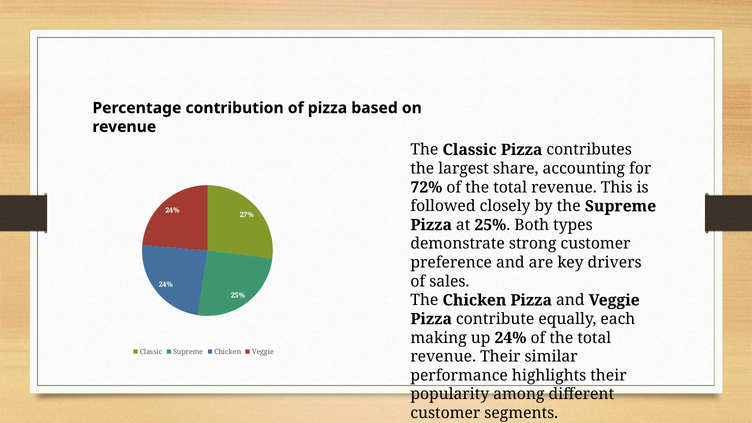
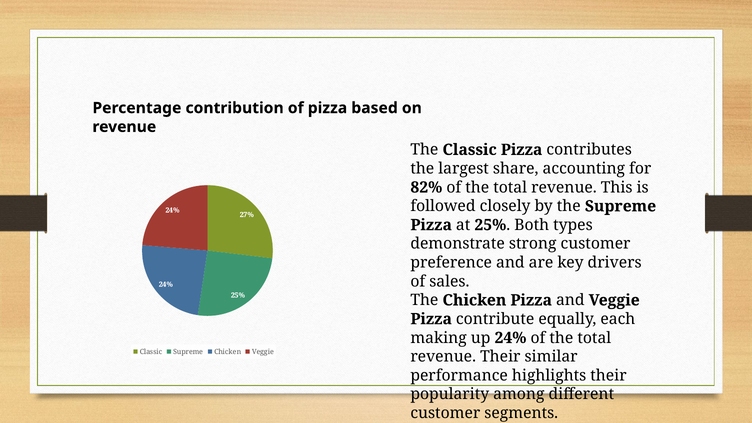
72%: 72% -> 82%
